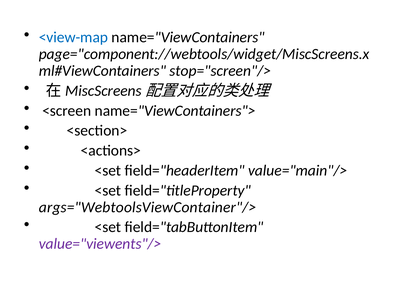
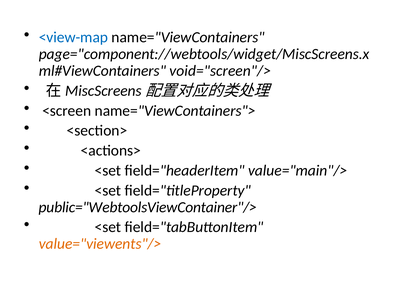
stop="screen"/>: stop="screen"/> -> void="screen"/>
args="WebtoolsViewContainer"/>: args="WebtoolsViewContainer"/> -> public="WebtoolsViewContainer"/>
value="viewents"/> colour: purple -> orange
